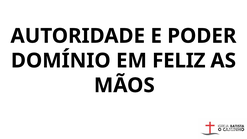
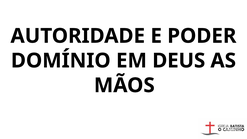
FELIZ: FELIZ -> DEUS
